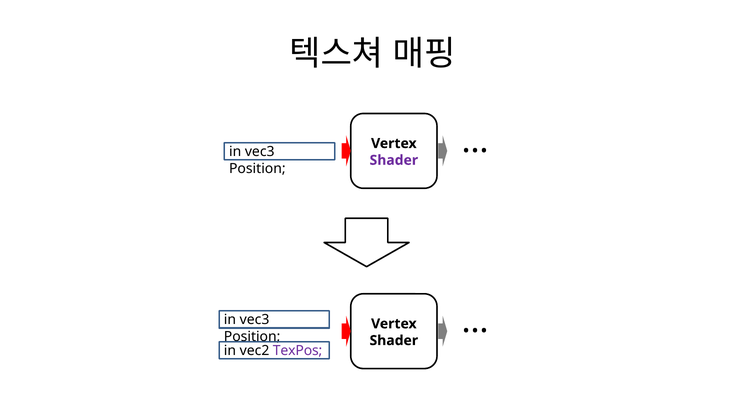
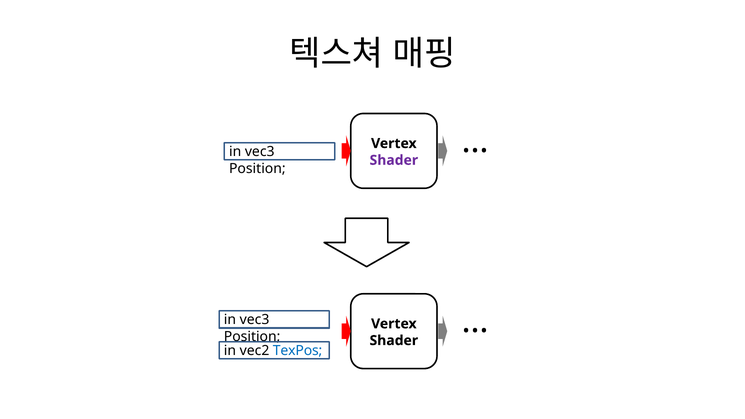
TexPos colour: purple -> blue
